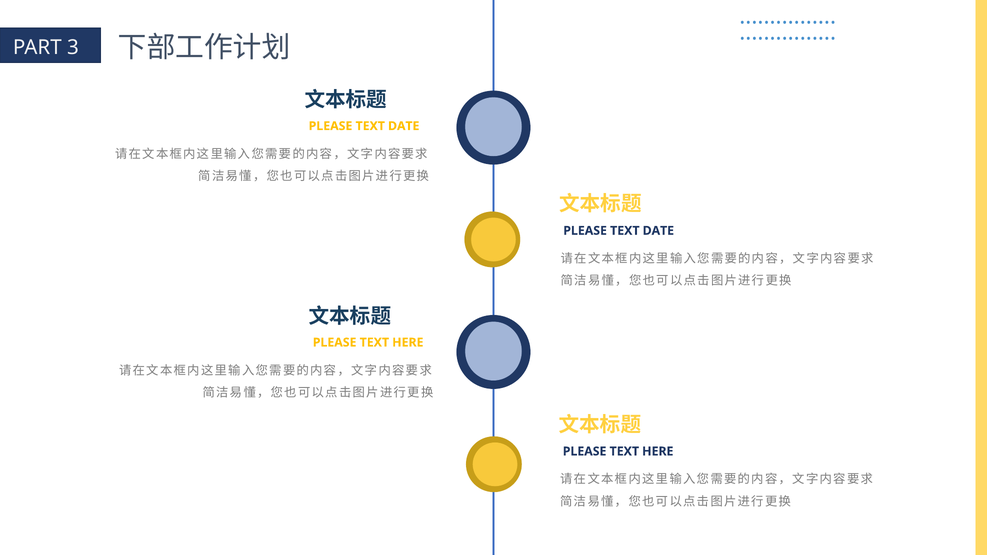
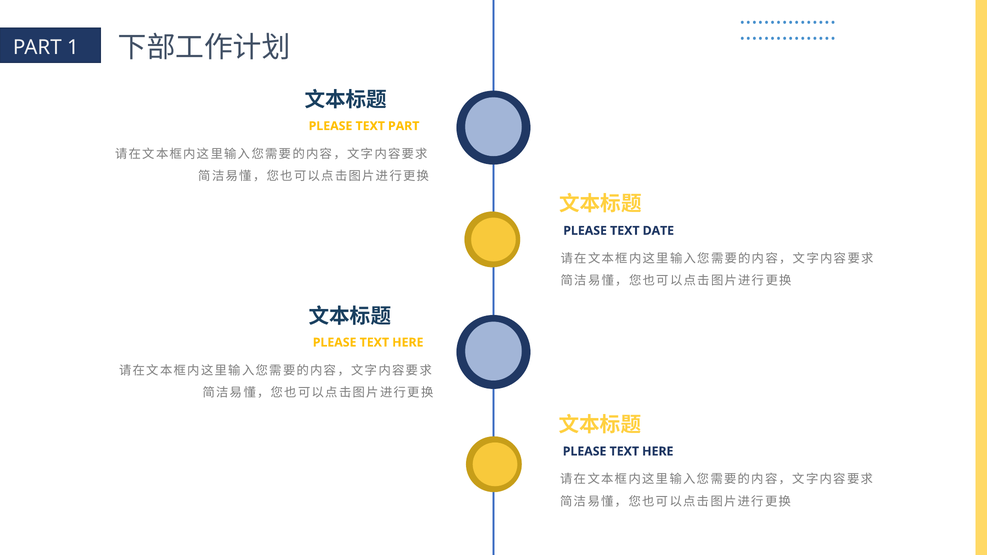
3: 3 -> 1
DATE at (404, 126): DATE -> PART
